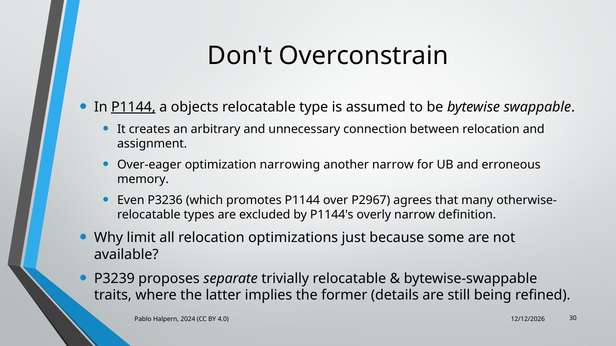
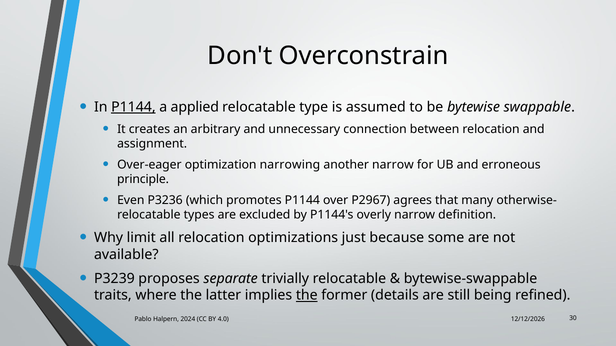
objects: objects -> applied
memory: memory -> principle
the at (307, 296) underline: none -> present
